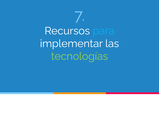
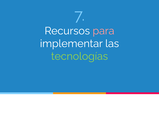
para colour: light blue -> pink
